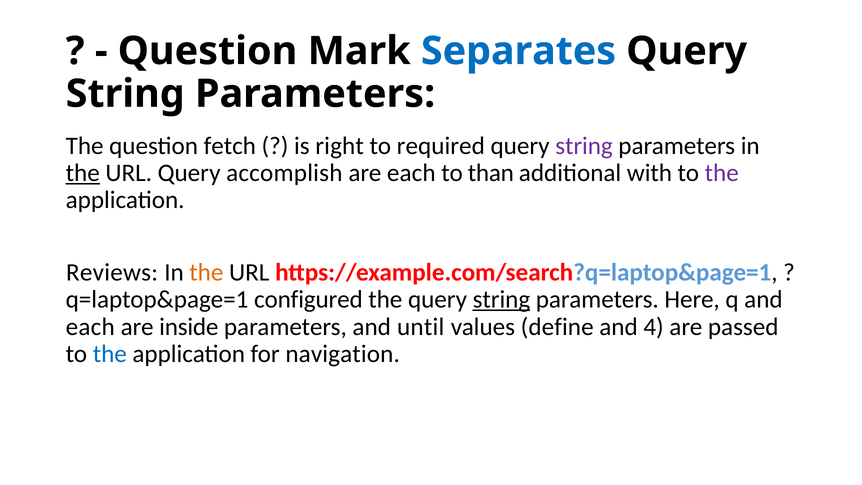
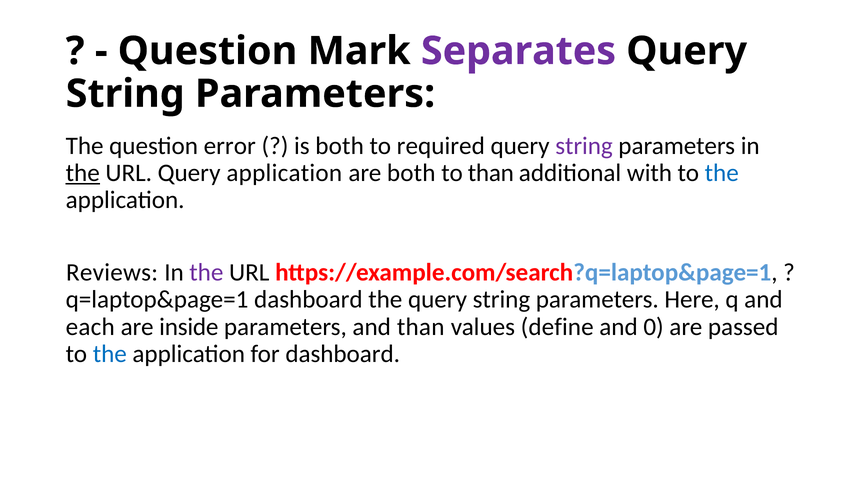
Separates colour: blue -> purple
fetch: fetch -> error
is right: right -> both
Query accomplish: accomplish -> application
are each: each -> both
the at (722, 173) colour: purple -> blue
the at (206, 272) colour: orange -> purple
configured at (308, 299): configured -> dashboard
string at (501, 299) underline: present -> none
and until: until -> than
4: 4 -> 0
for navigation: navigation -> dashboard
